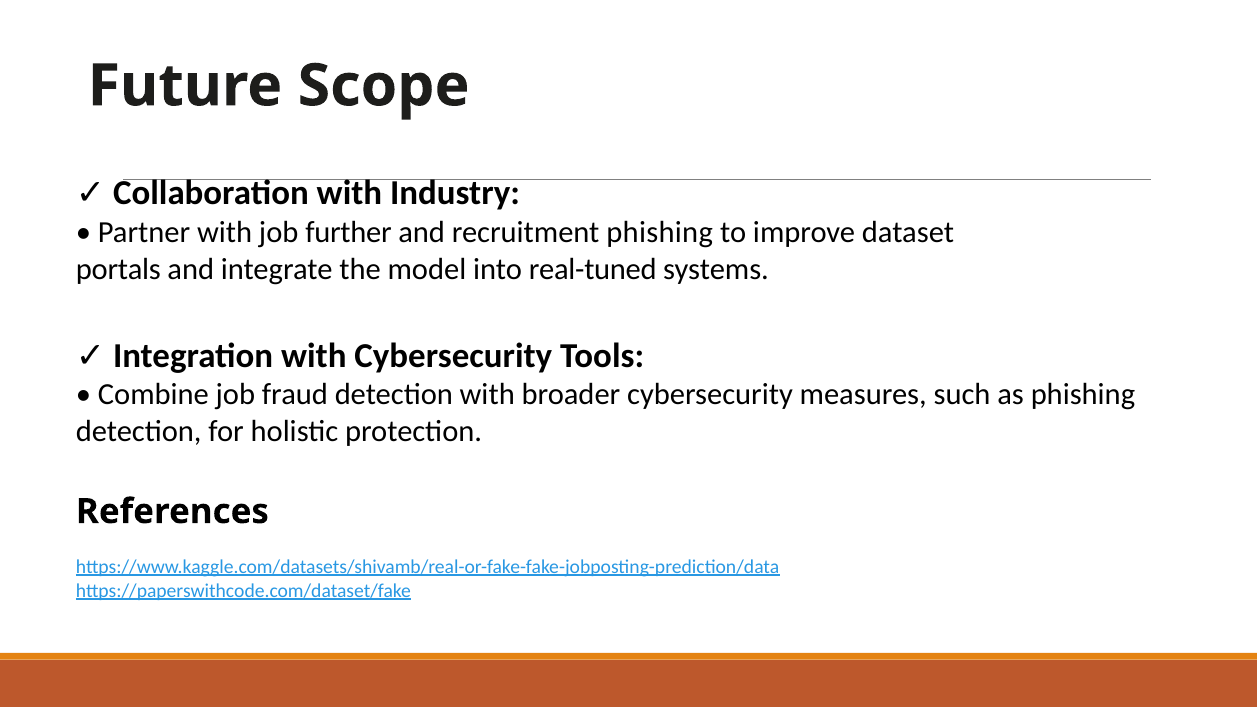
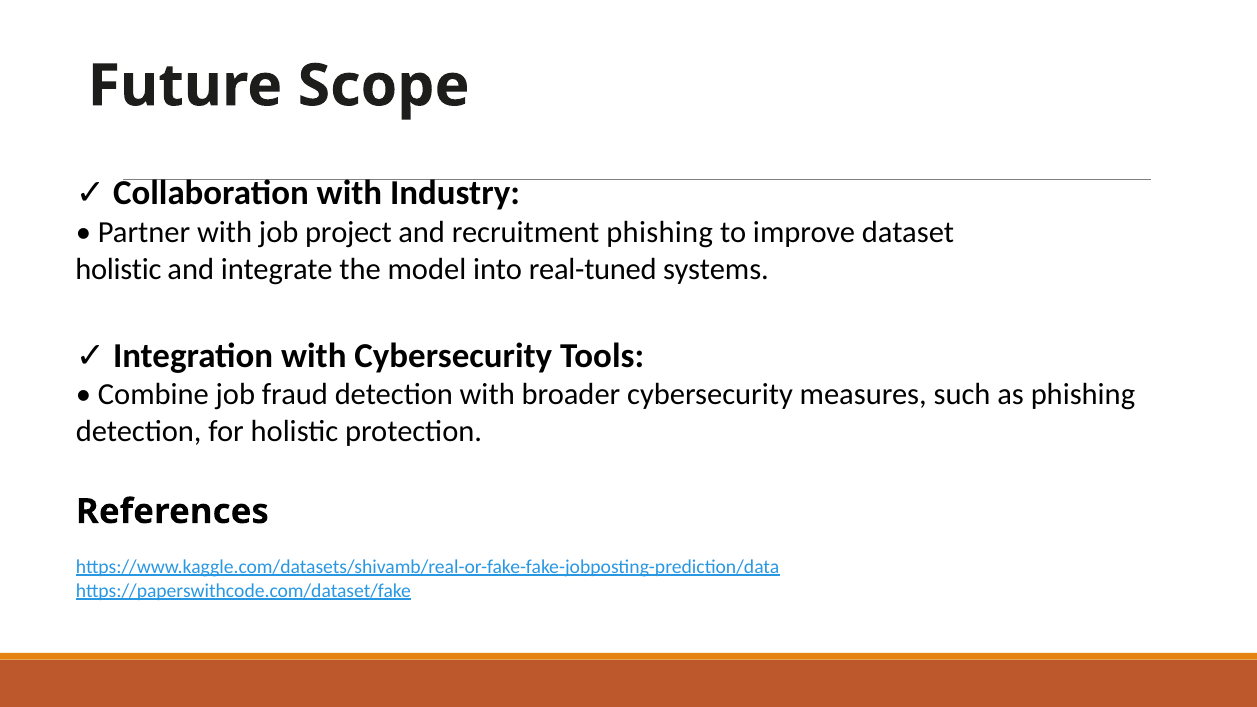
further: further -> project
portals at (118, 269): portals -> holistic
